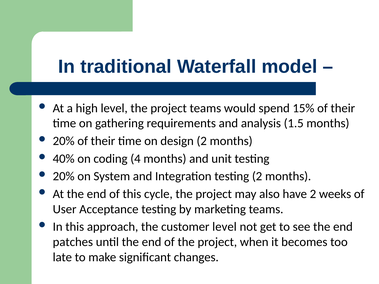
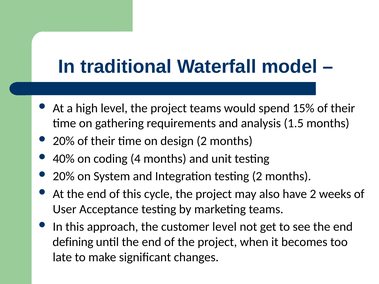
patches: patches -> defining
